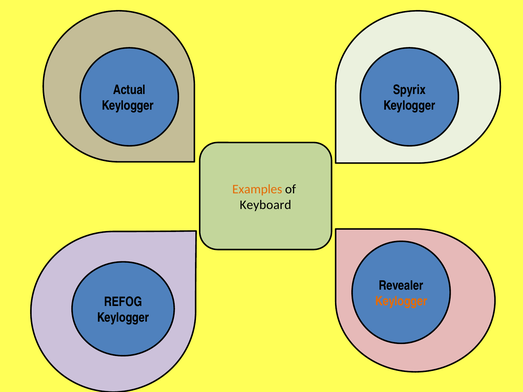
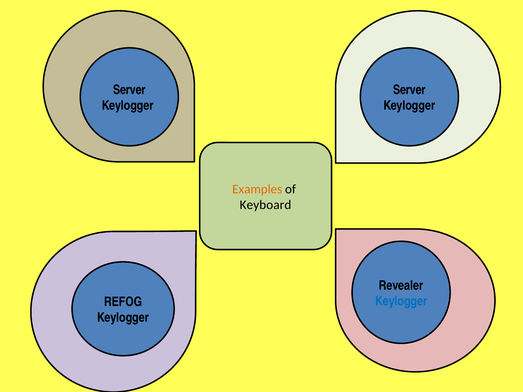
Actual at (129, 90): Actual -> Server
Spyrix at (409, 90): Spyrix -> Server
Keylogger at (401, 301) colour: orange -> blue
